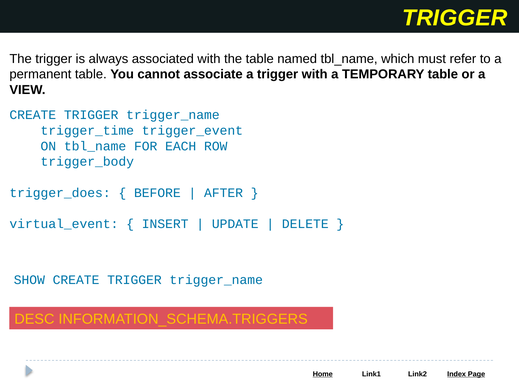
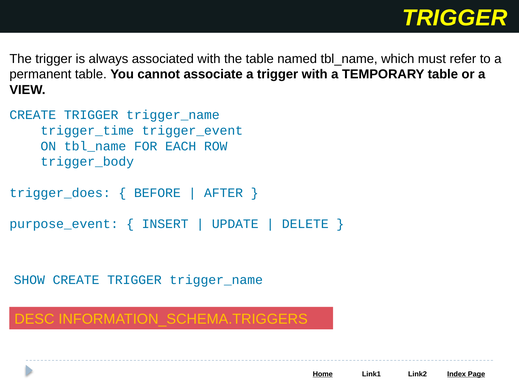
virtual_event: virtual_event -> purpose_event
